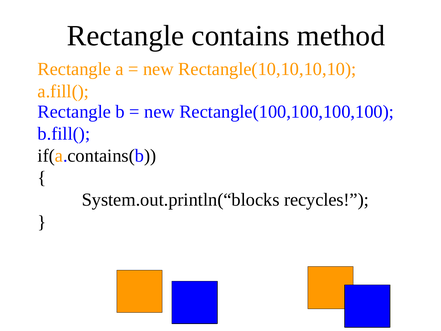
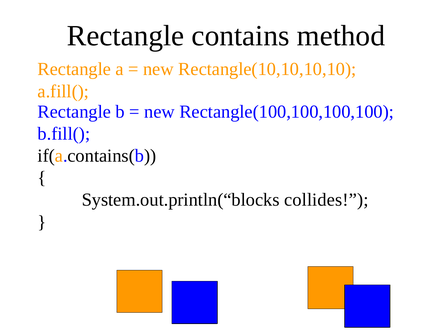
recycles: recycles -> collides
